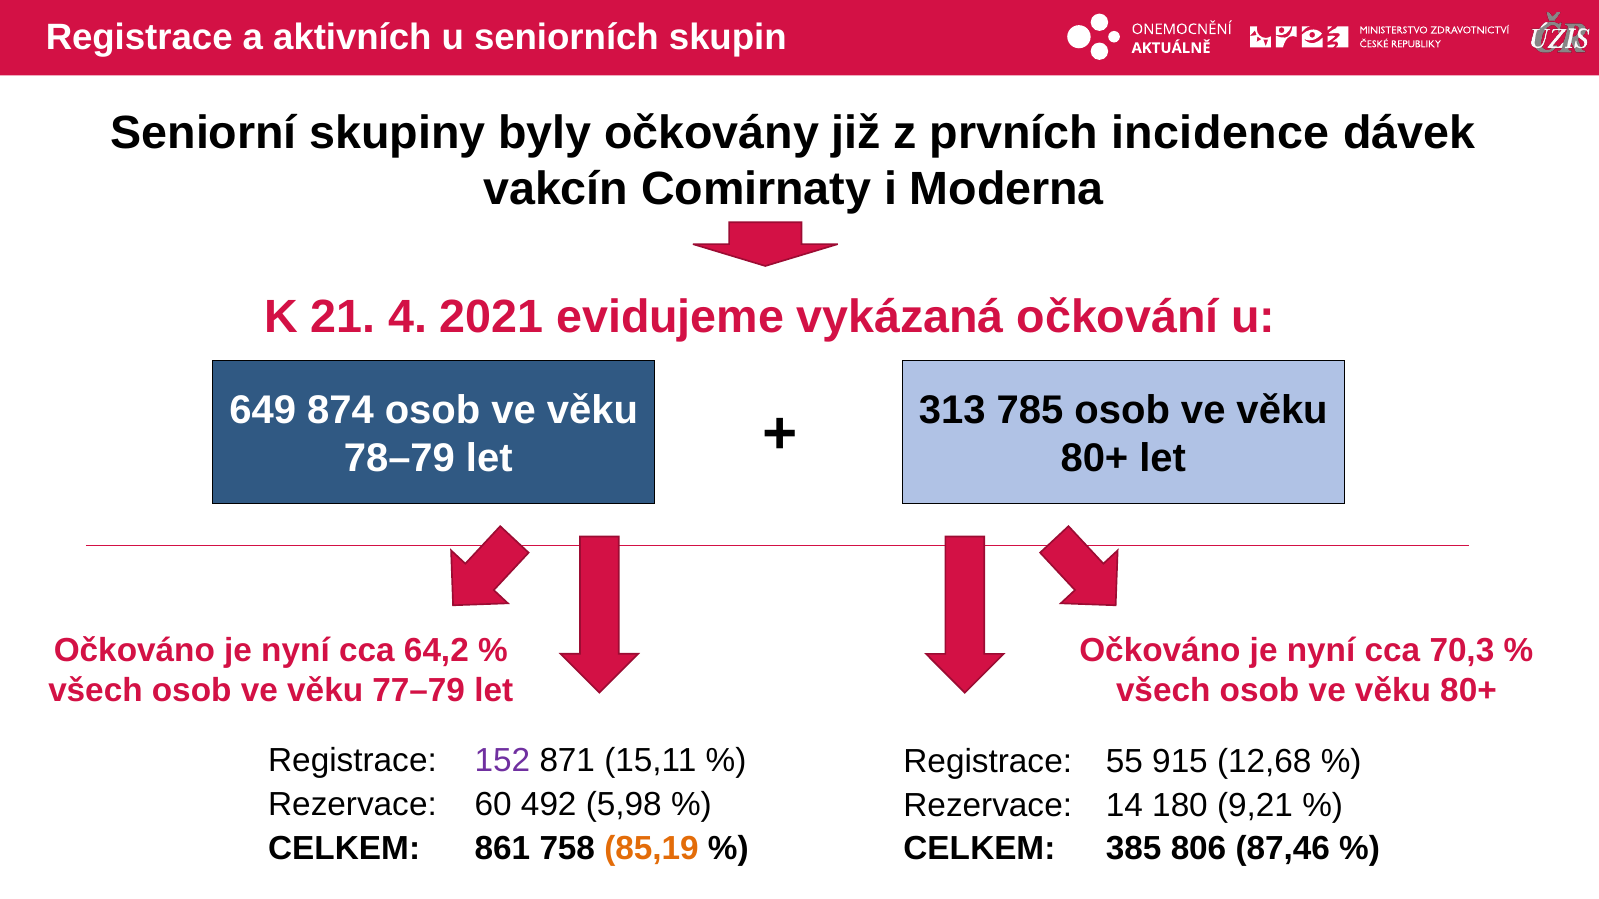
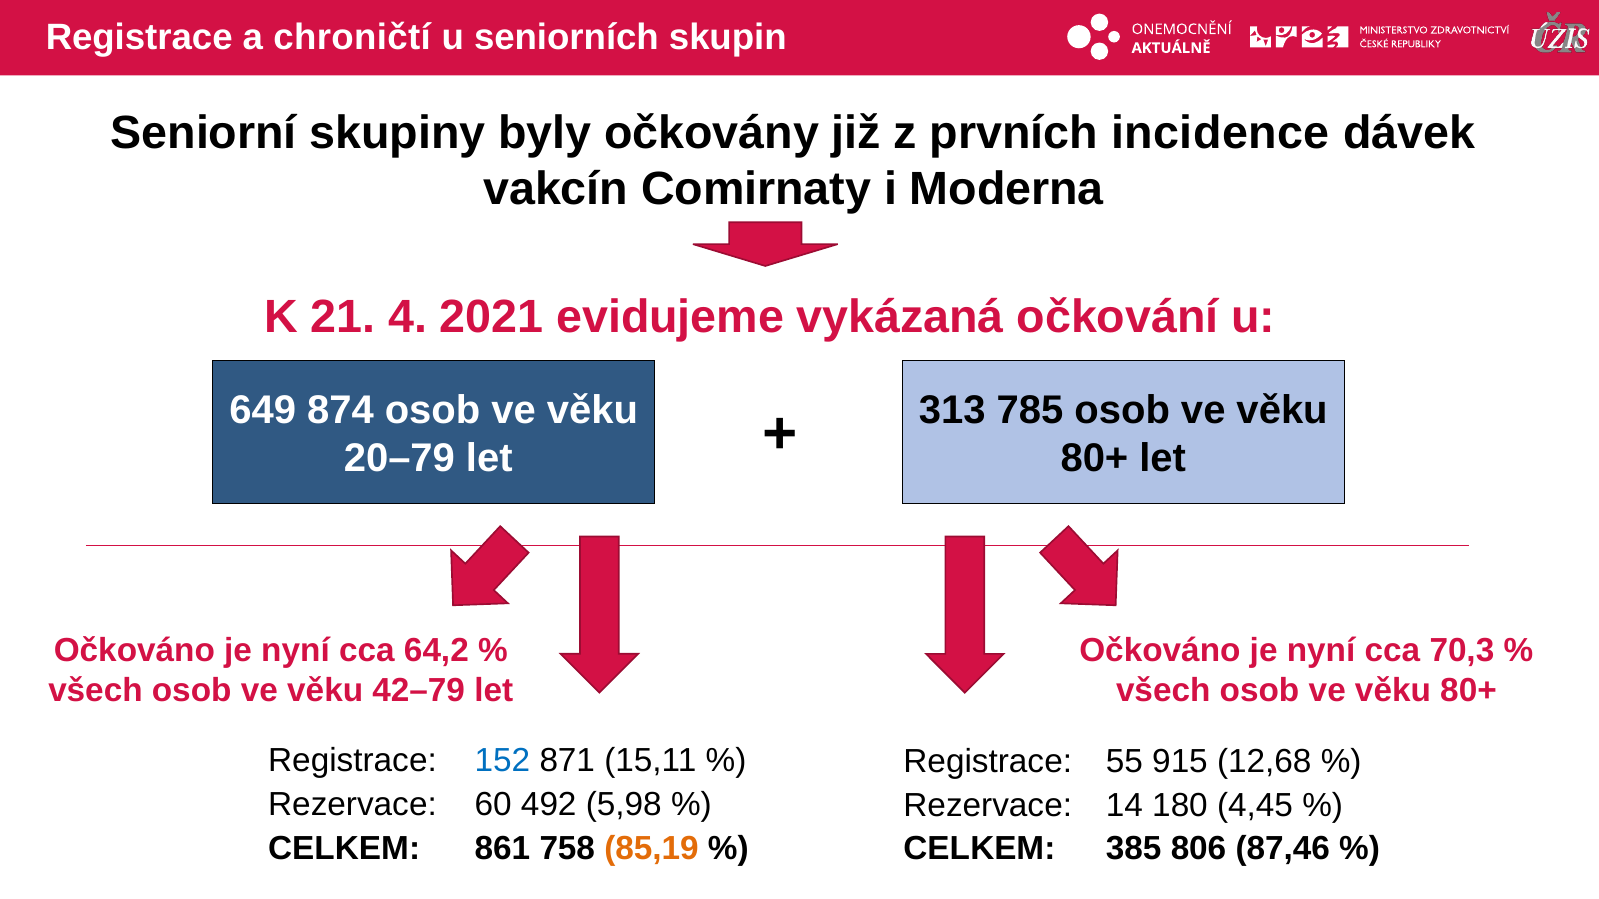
aktivních: aktivních -> chroničtí
78–79: 78–79 -> 20–79
77–79: 77–79 -> 42–79
152 colour: purple -> blue
9,21: 9,21 -> 4,45
